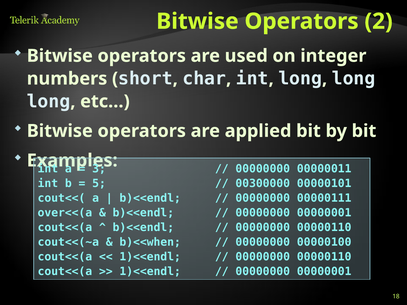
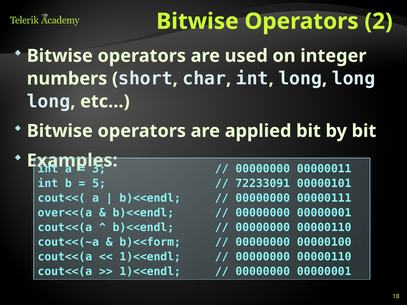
00300000: 00300000 -> 72233091
b)<<when: b)<<when -> b)<<form
